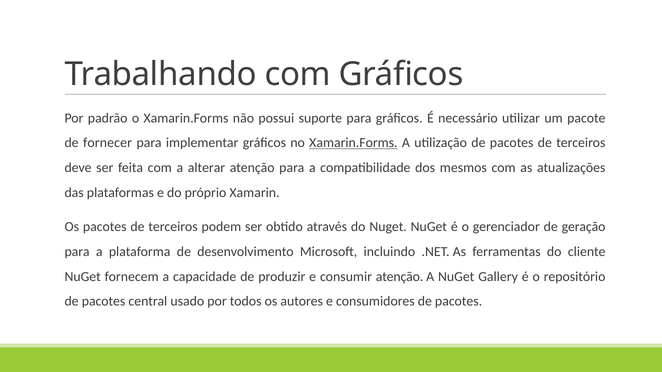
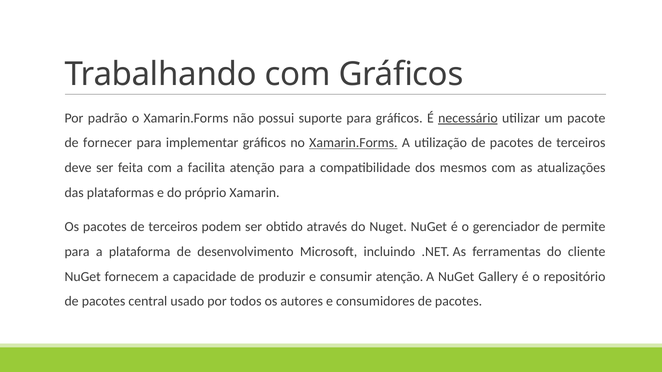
necessário underline: none -> present
alterar: alterar -> facilita
geração: geração -> permite
